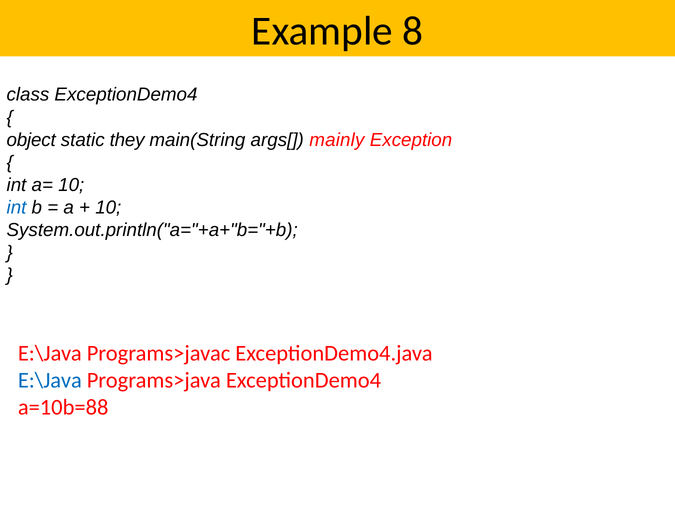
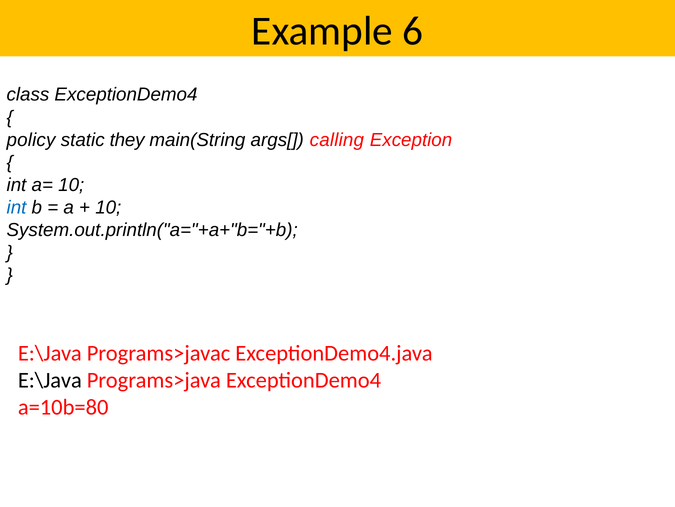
8: 8 -> 6
object: object -> policy
mainly: mainly -> calling
E:\Java at (50, 380) colour: blue -> black
a=10b=88: a=10b=88 -> a=10b=80
